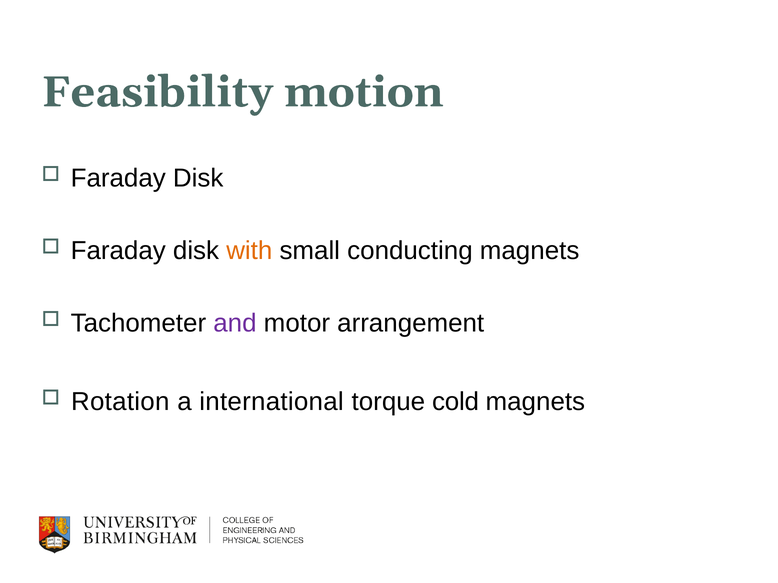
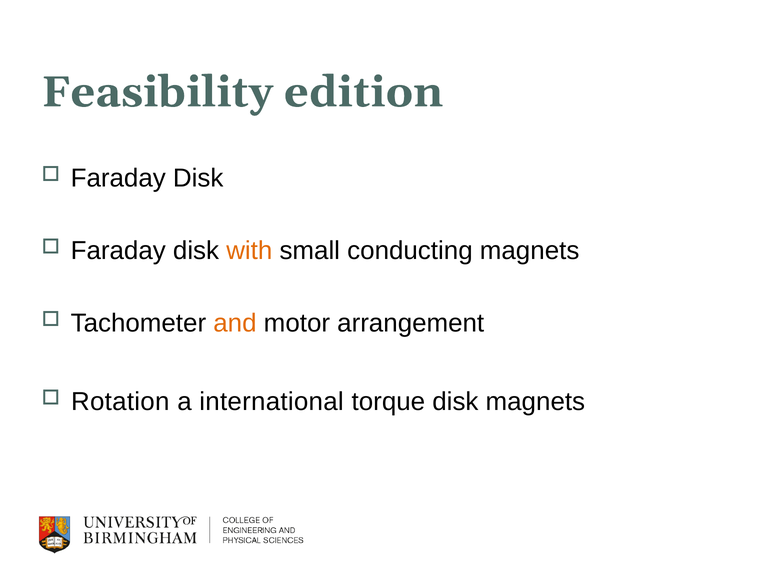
motion: motion -> edition
and colour: purple -> orange
torque cold: cold -> disk
